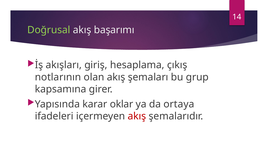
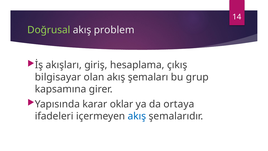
başarımı: başarımı -> problem
notlarının: notlarının -> bilgisayar
akış at (137, 116) colour: red -> blue
